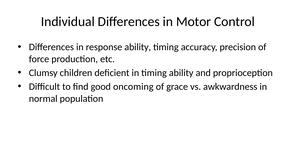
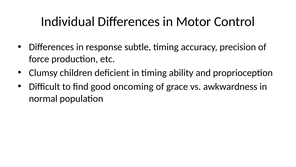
response ability: ability -> subtle
